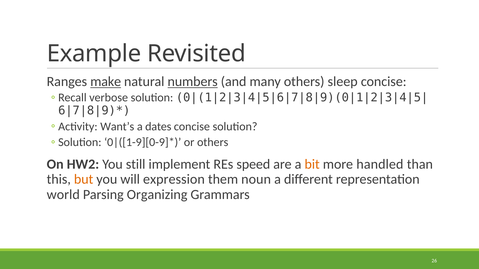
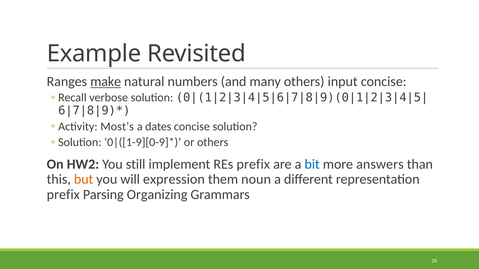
numbers underline: present -> none
sleep: sleep -> input
Want’s: Want’s -> Most’s
REs speed: speed -> prefix
bit colour: orange -> blue
handled: handled -> answers
world at (63, 195): world -> prefix
